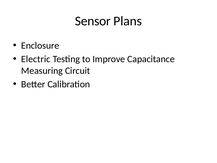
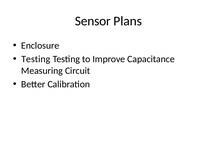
Electric at (36, 59): Electric -> Testing
